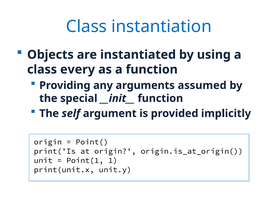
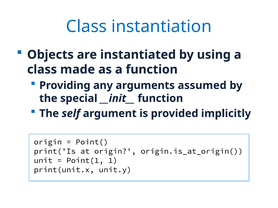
every: every -> made
